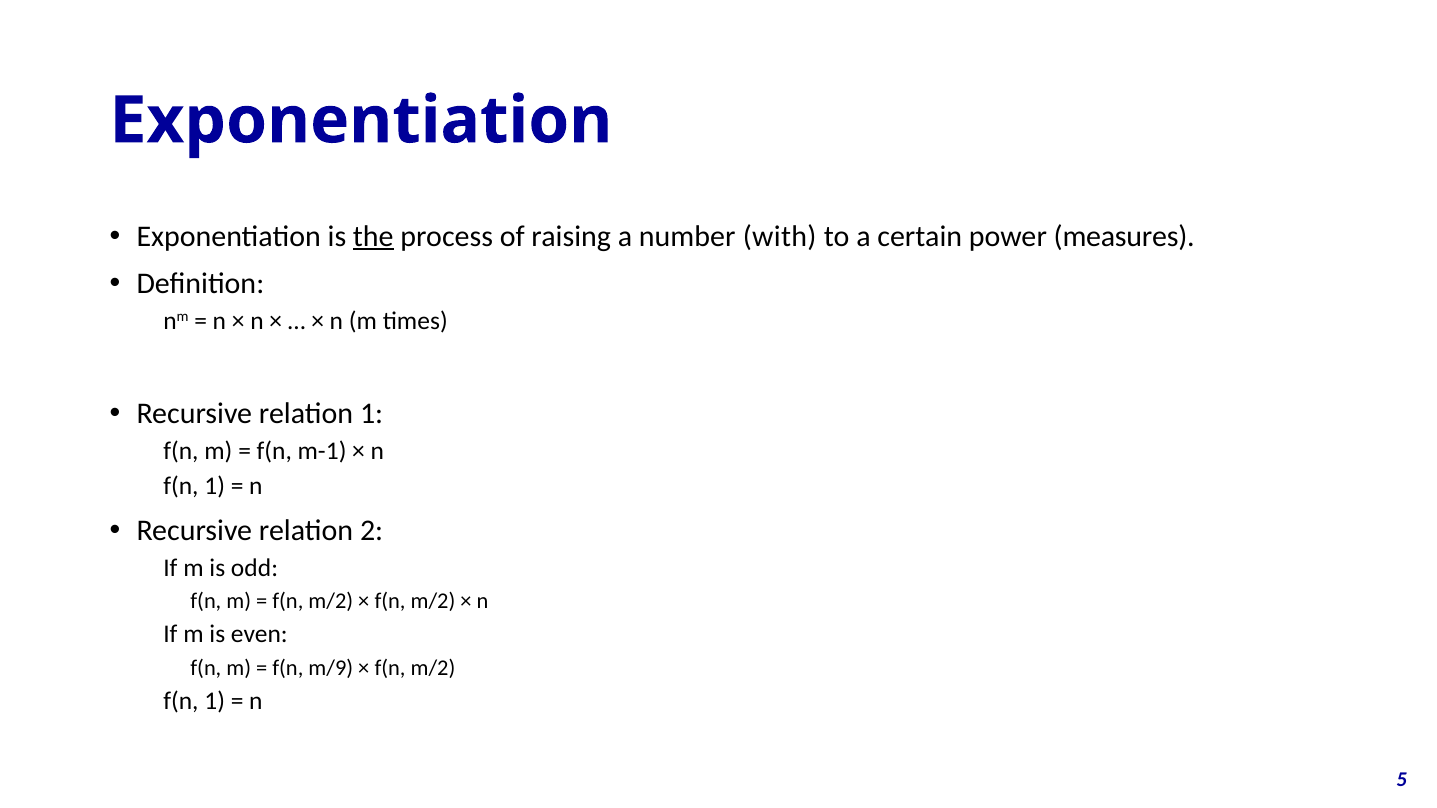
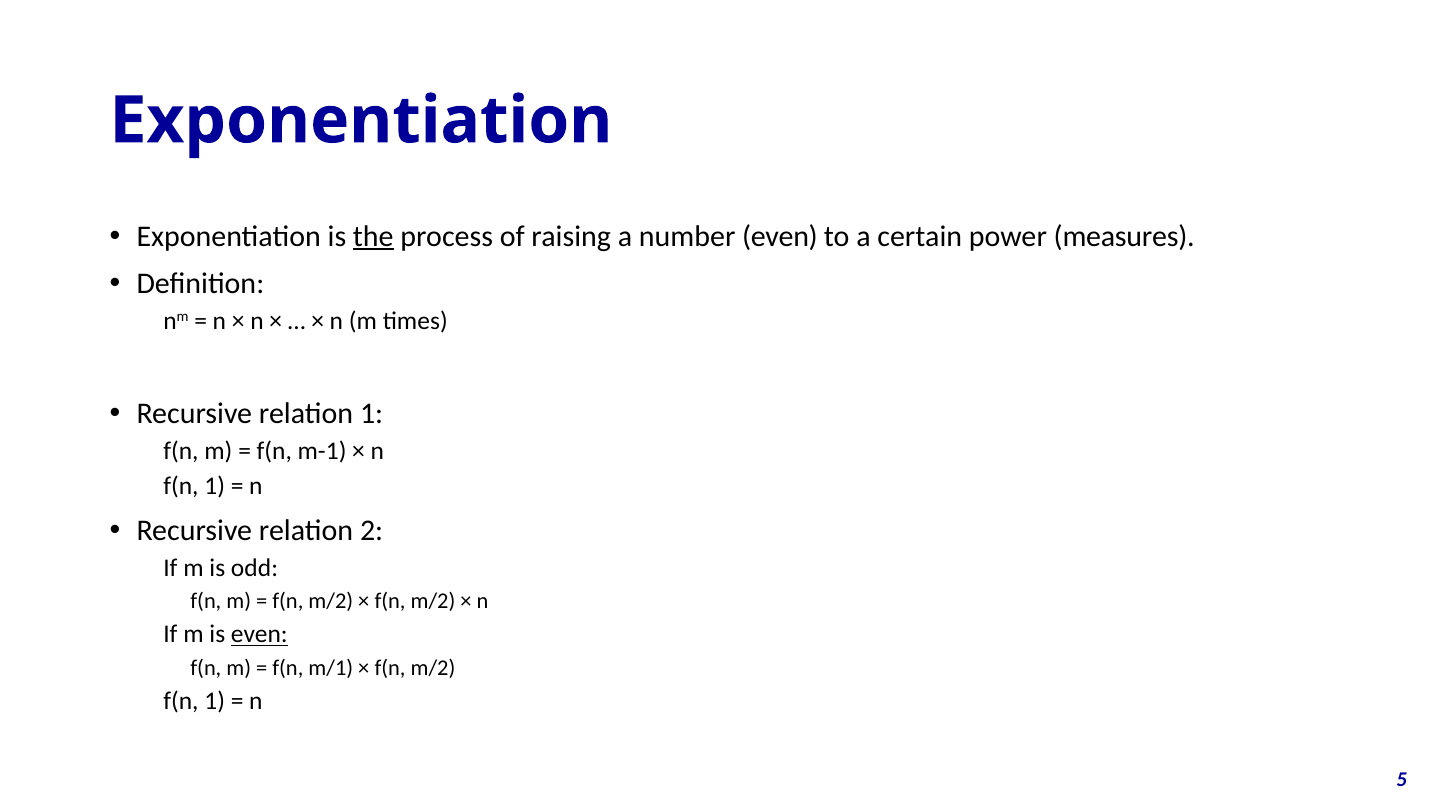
number with: with -> even
even at (259, 635) underline: none -> present
m/9: m/9 -> m/1
